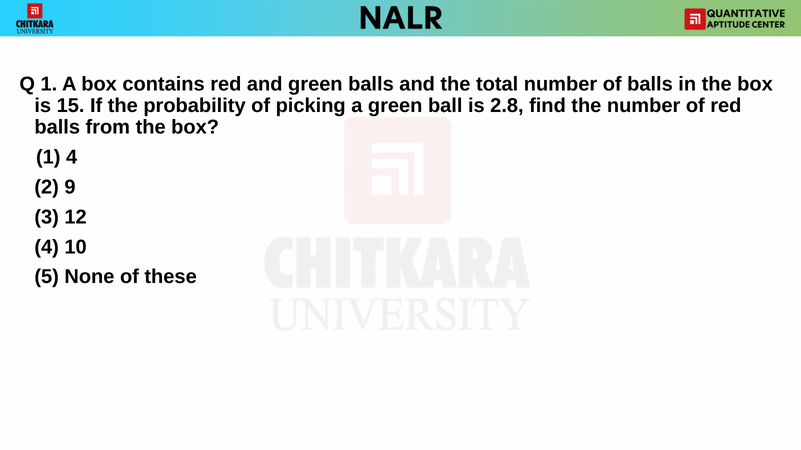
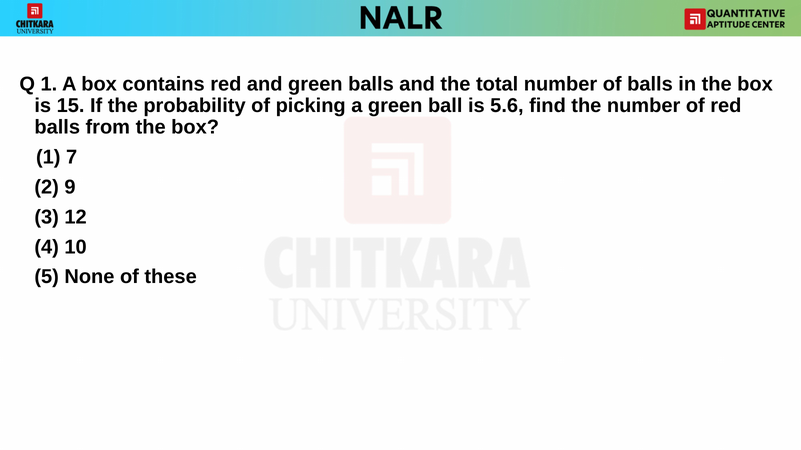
2.8: 2.8 -> 5.6
1 4: 4 -> 7
